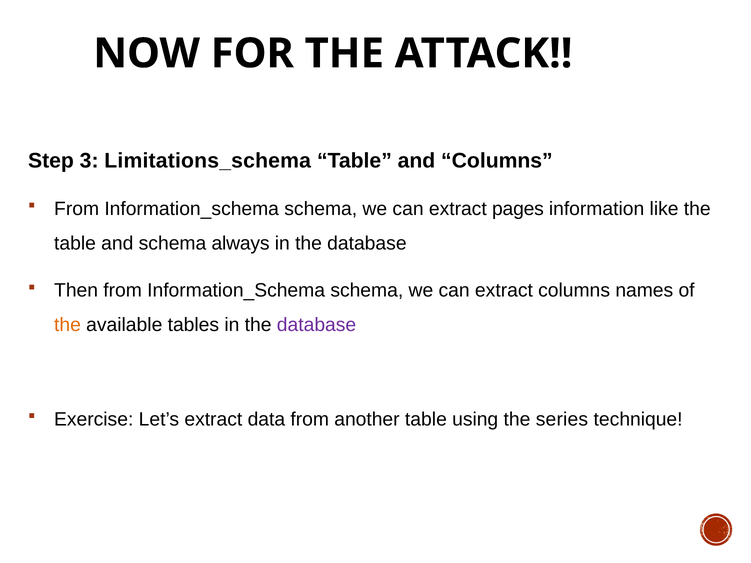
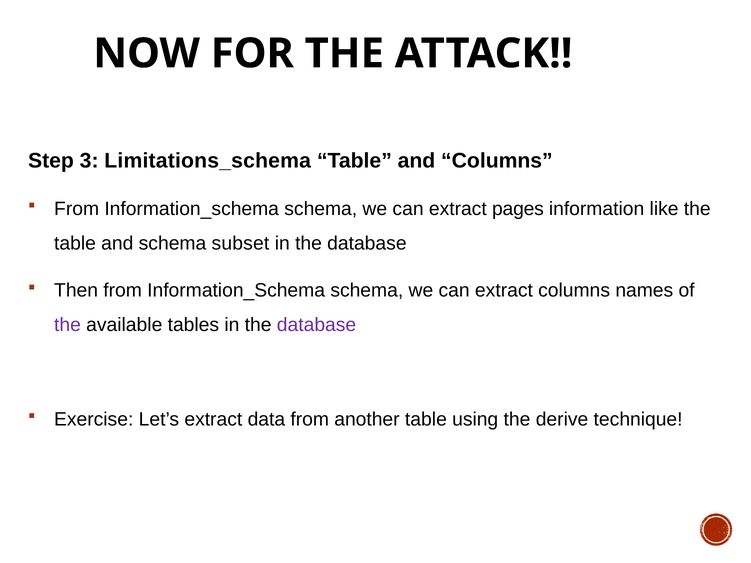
always: always -> subset
the at (67, 325) colour: orange -> purple
series: series -> derive
